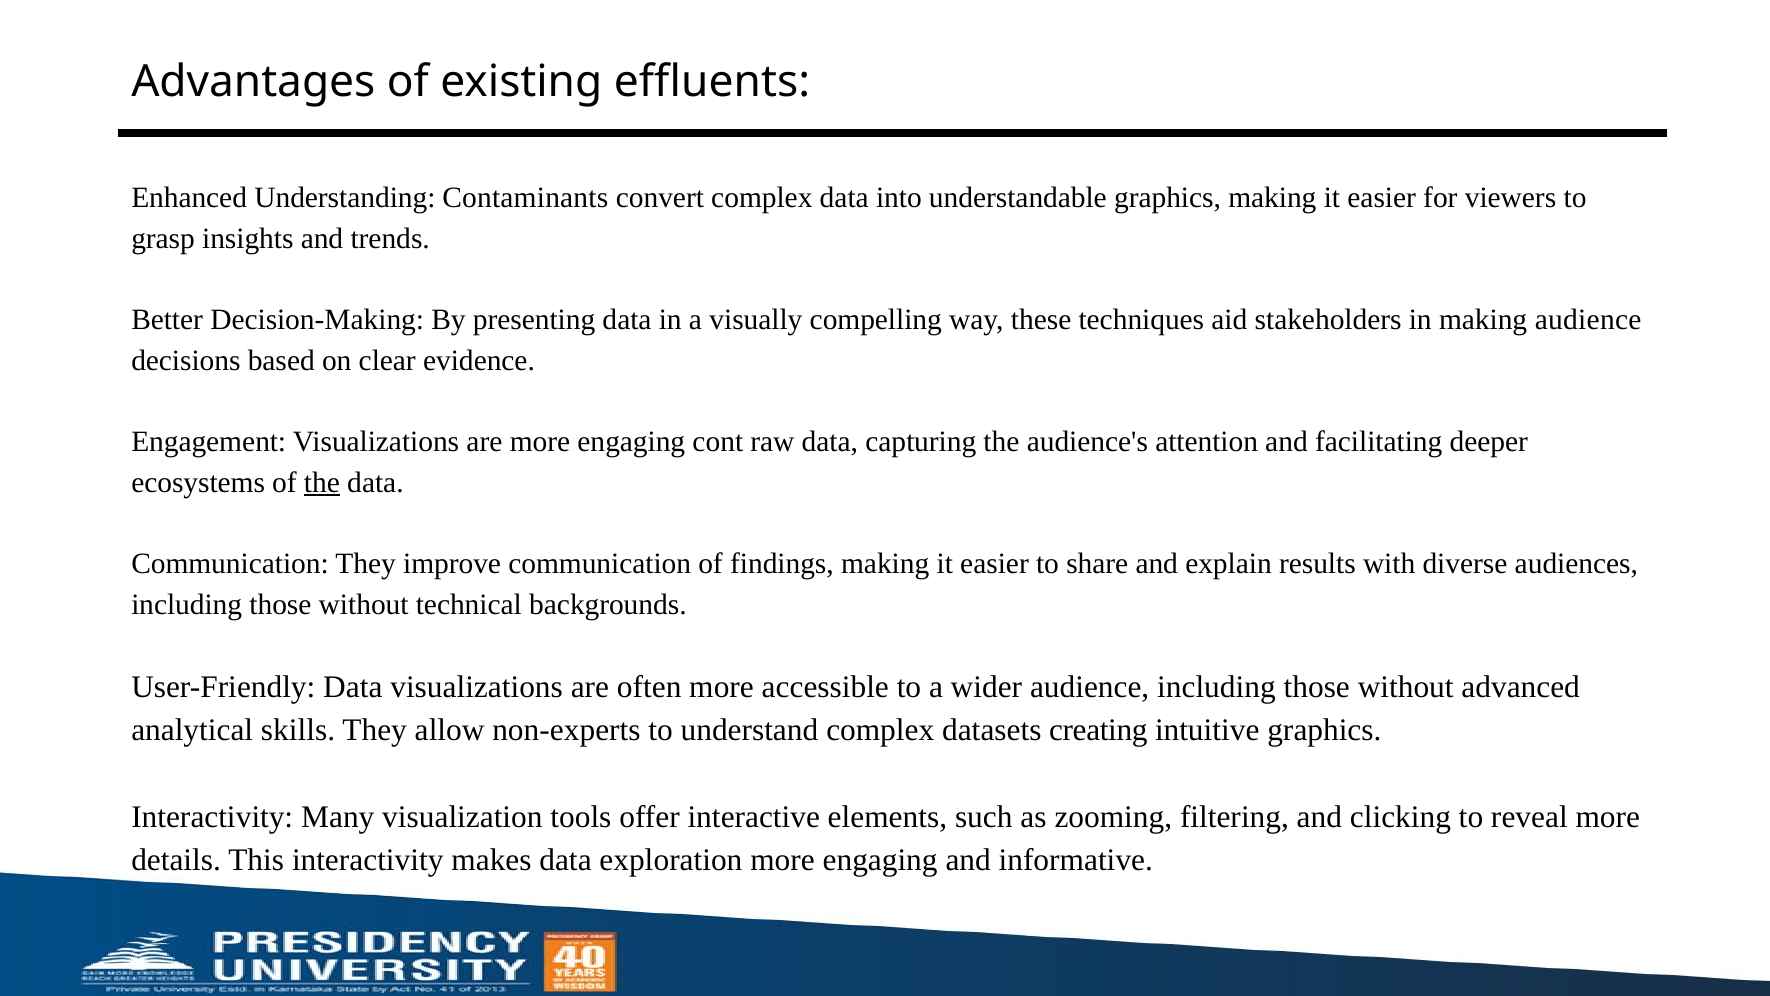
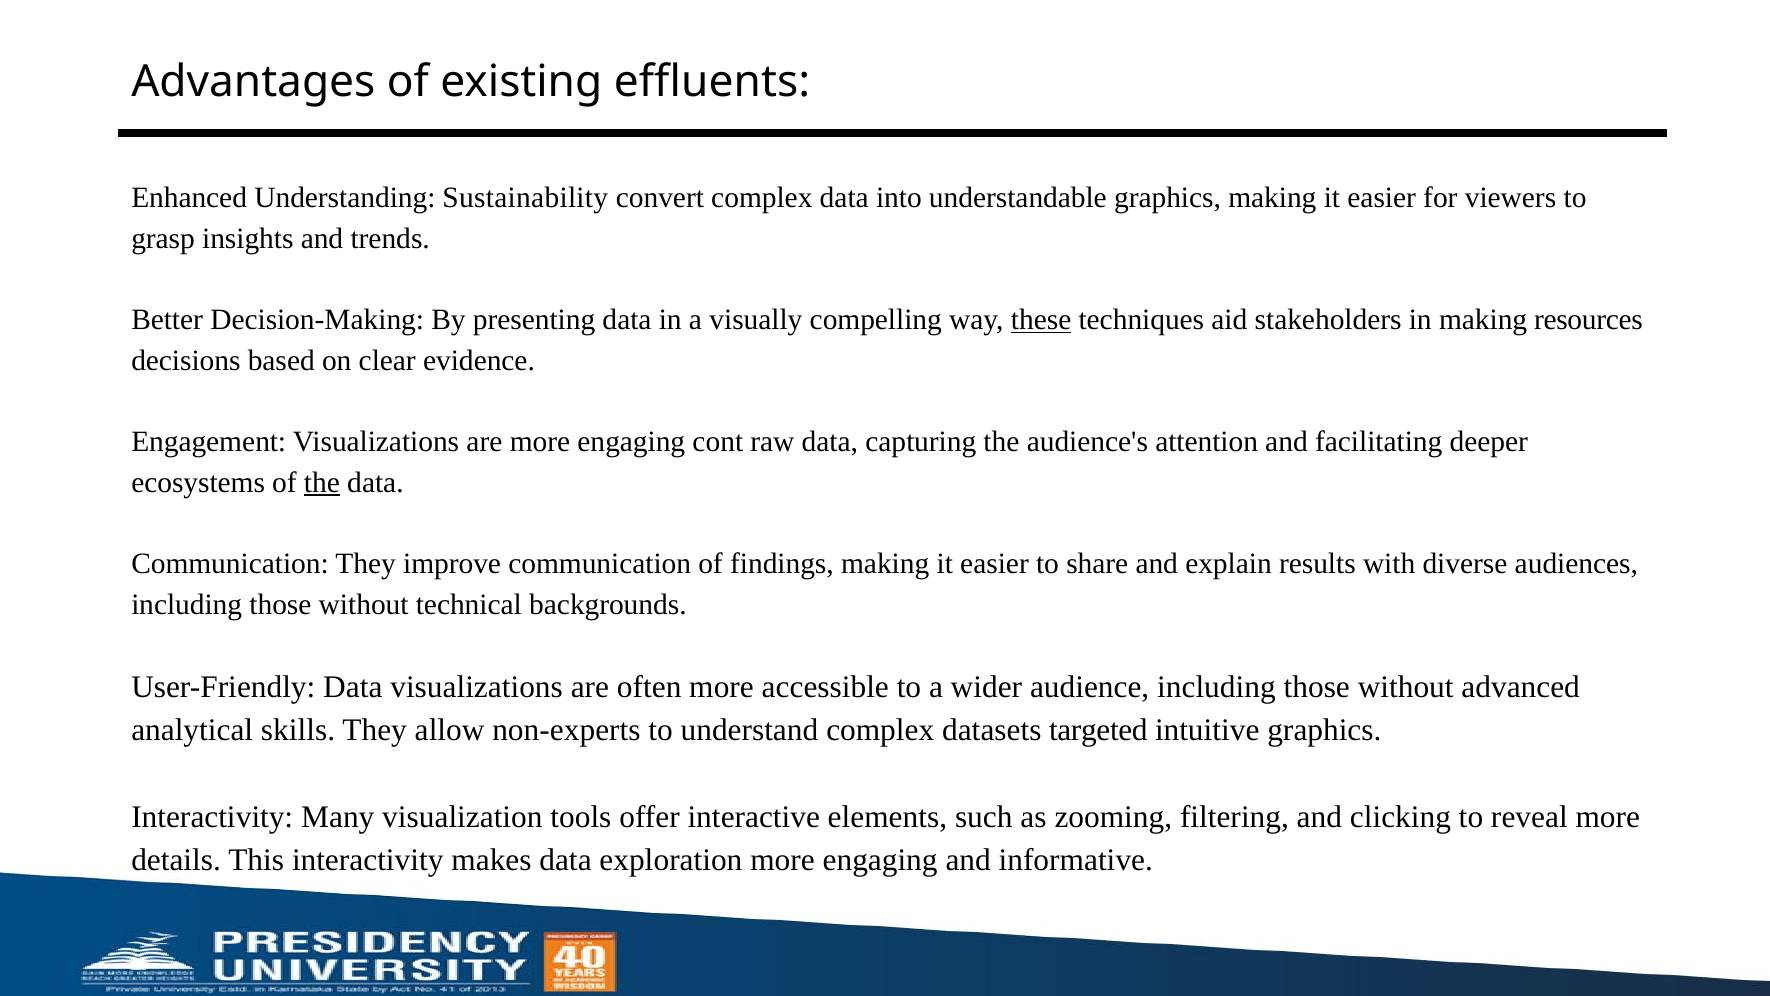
Contaminants: Contaminants -> Sustainability
these underline: none -> present
making audience: audience -> resources
creating: creating -> targeted
